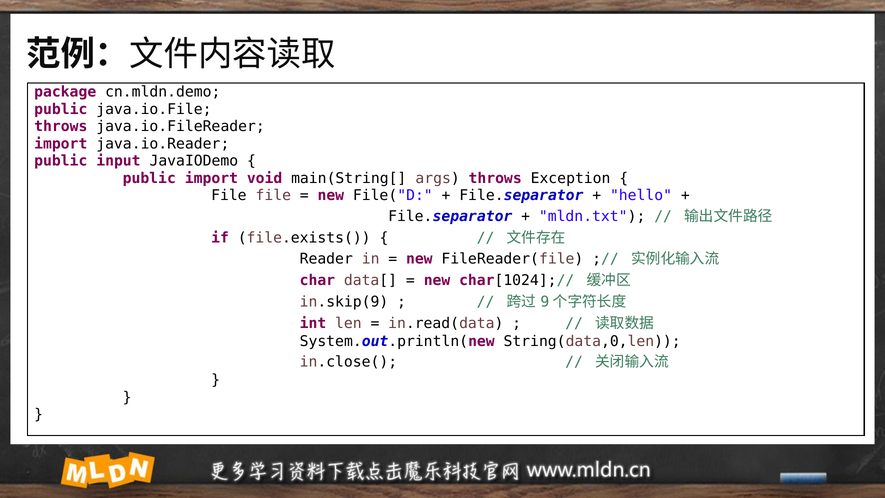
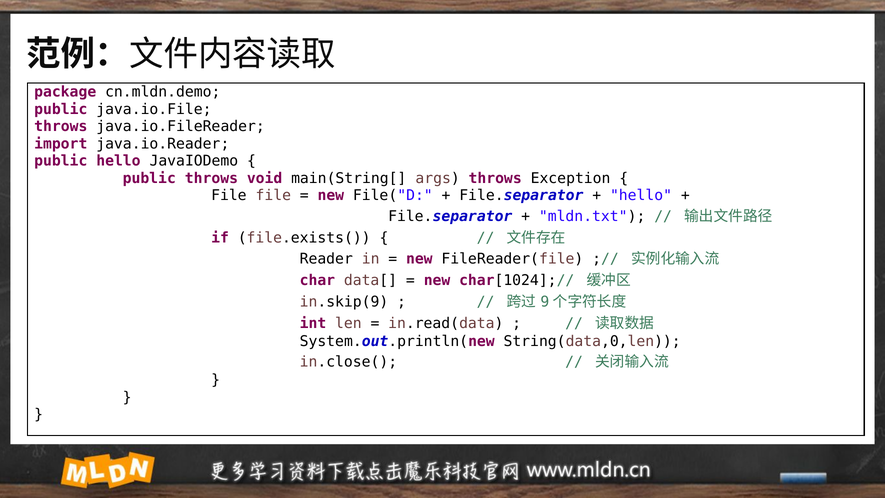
public input: input -> hello
public import: import -> throws
